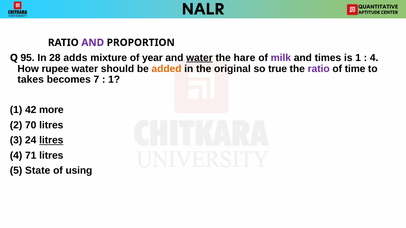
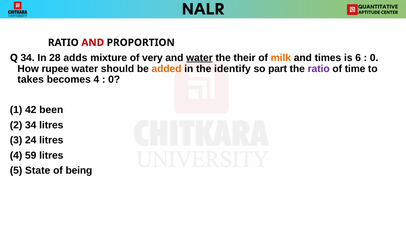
AND at (93, 43) colour: purple -> red
Q 95: 95 -> 34
year: year -> very
hare: hare -> their
milk colour: purple -> orange
is 1: 1 -> 6
4 at (374, 58): 4 -> 0
original: original -> identify
true: true -> part
becomes 7: 7 -> 4
1 at (114, 80): 1 -> 0
more: more -> been
2 70: 70 -> 34
litres at (51, 141) underline: present -> none
71: 71 -> 59
using: using -> being
